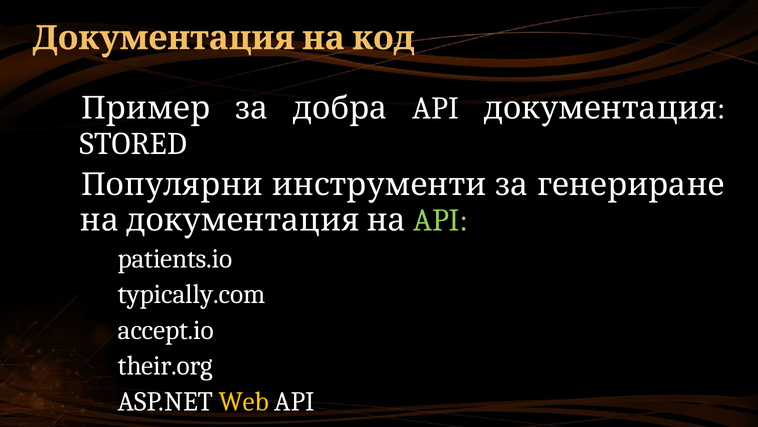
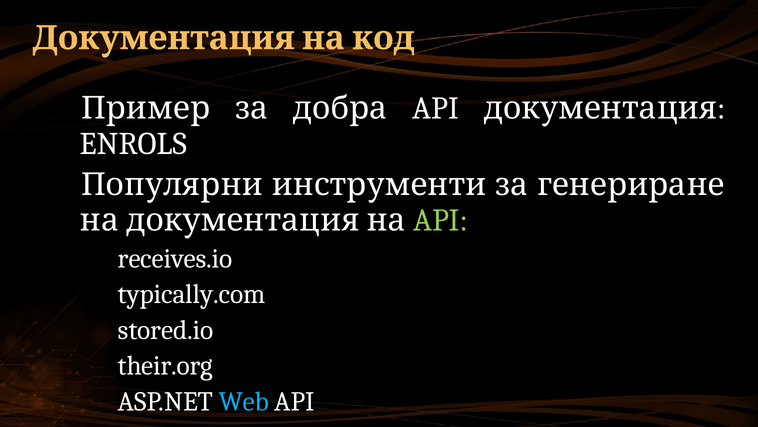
STORED: STORED -> ENROLS
patients.io: patients.io -> receives.io
accept.io: accept.io -> stored.io
Web colour: yellow -> light blue
